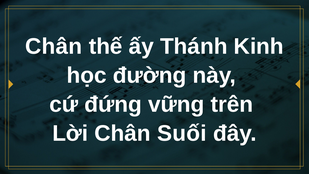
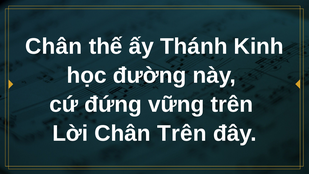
Chân Suối: Suối -> Trên
